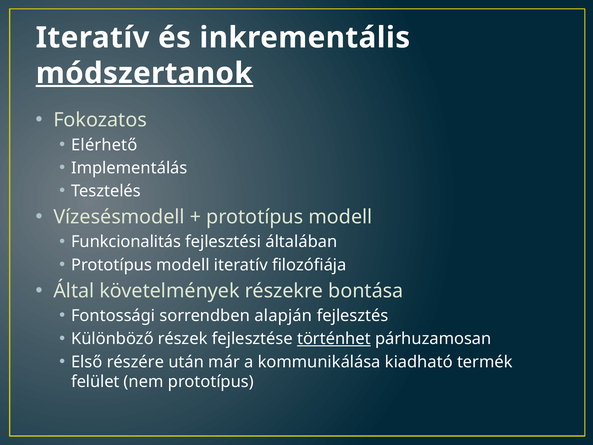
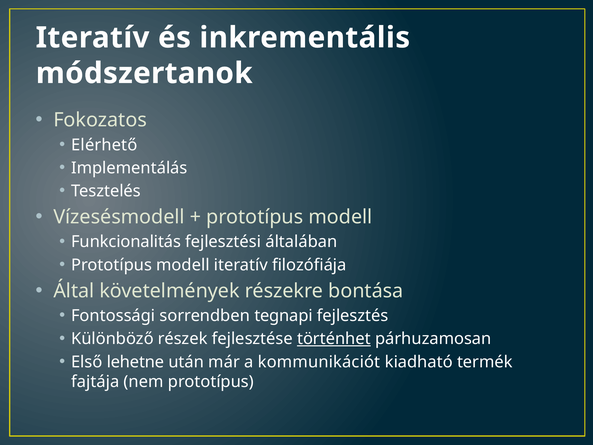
módszertanok underline: present -> none
alapján: alapján -> tegnapi
részére: részére -> lehetne
kommunikálása: kommunikálása -> kommunikációt
felület: felület -> fajtája
